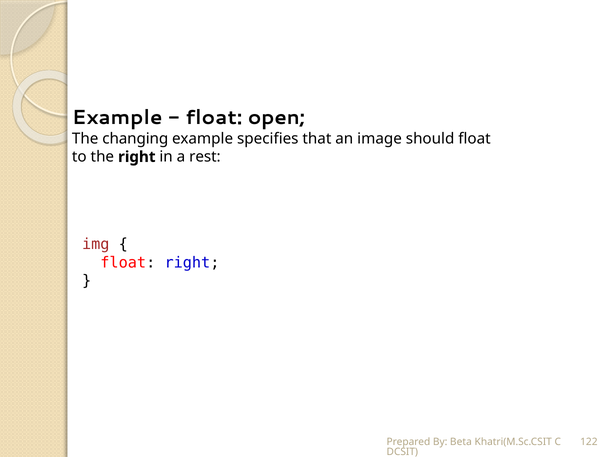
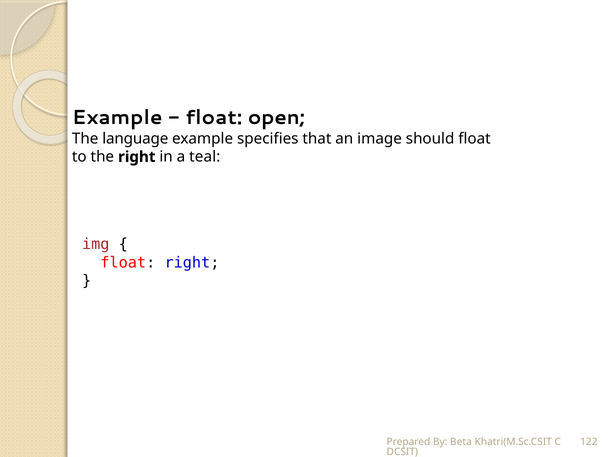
changing: changing -> language
rest: rest -> teal
